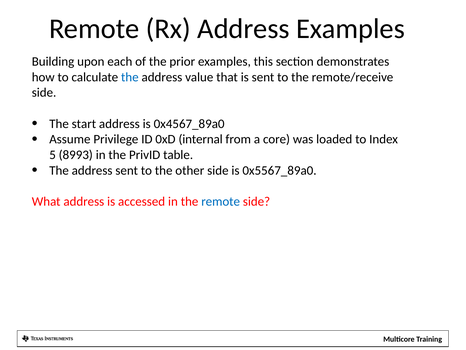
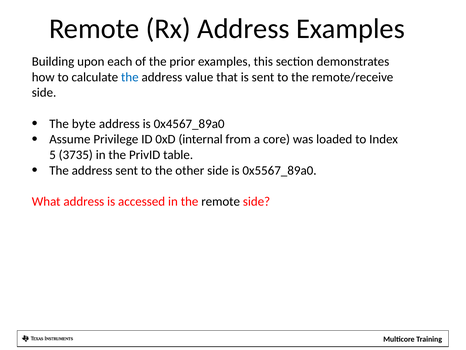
start: start -> byte
8993: 8993 -> 3735
remote at (221, 201) colour: blue -> black
